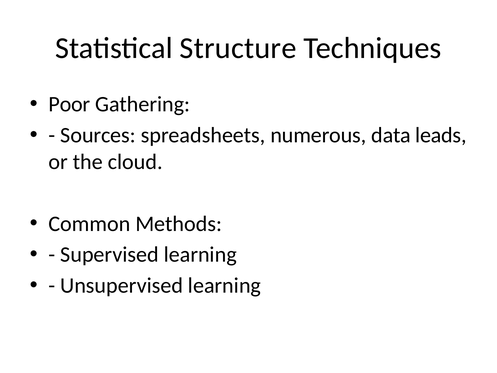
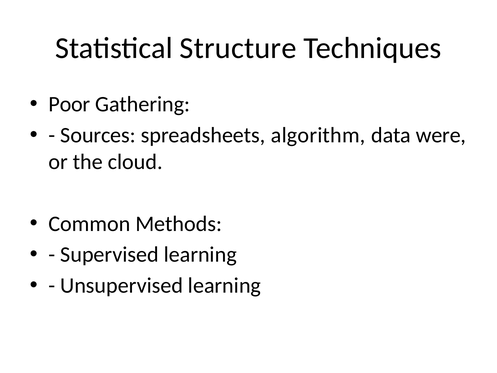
numerous: numerous -> algorithm
leads: leads -> were
